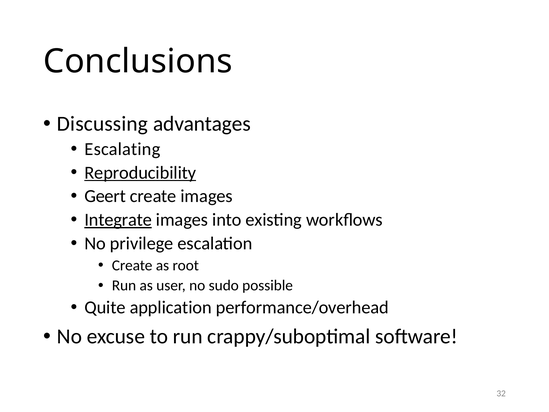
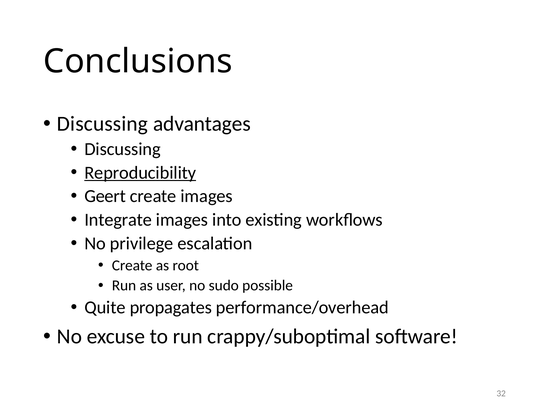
Escalating at (122, 149): Escalating -> Discussing
Integrate underline: present -> none
application: application -> propagates
